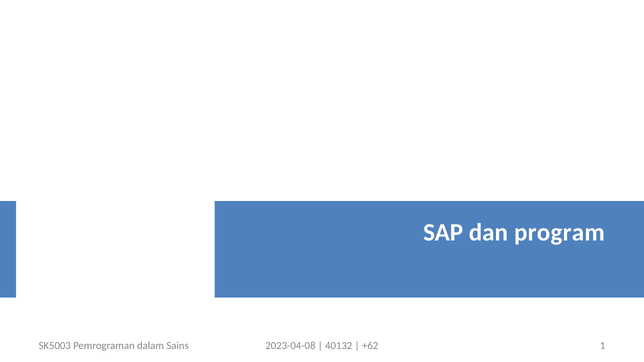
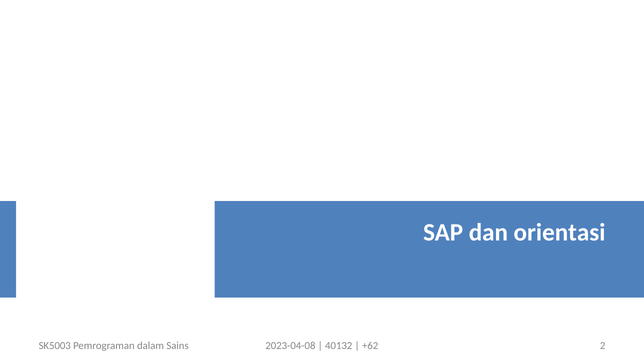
program: program -> orientasi
1: 1 -> 2
